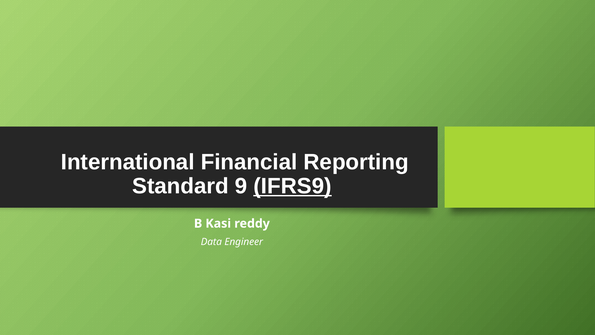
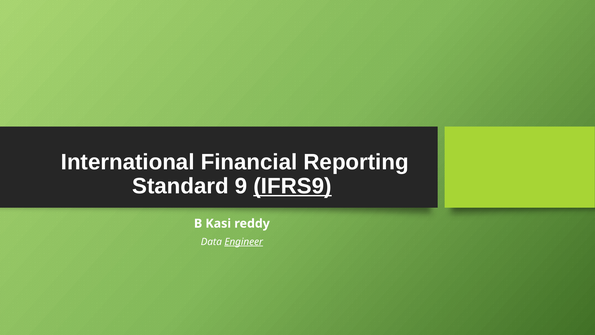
Engineer underline: none -> present
